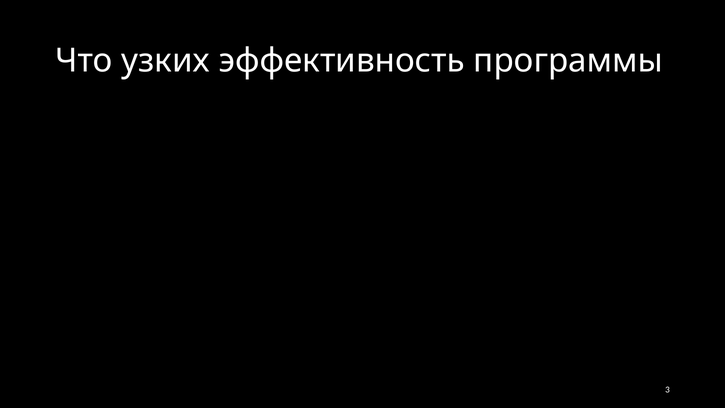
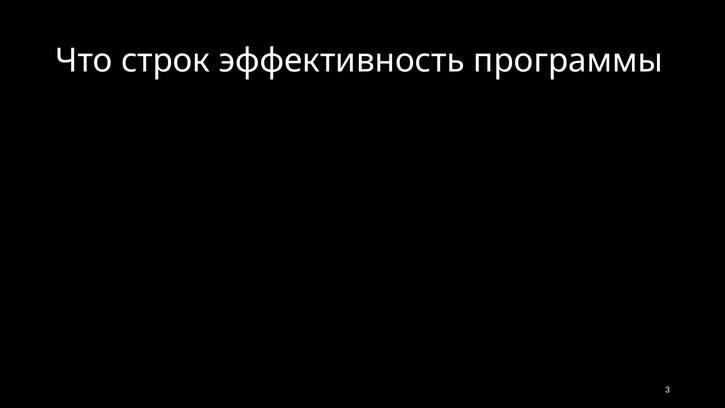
узких: узких -> строк
